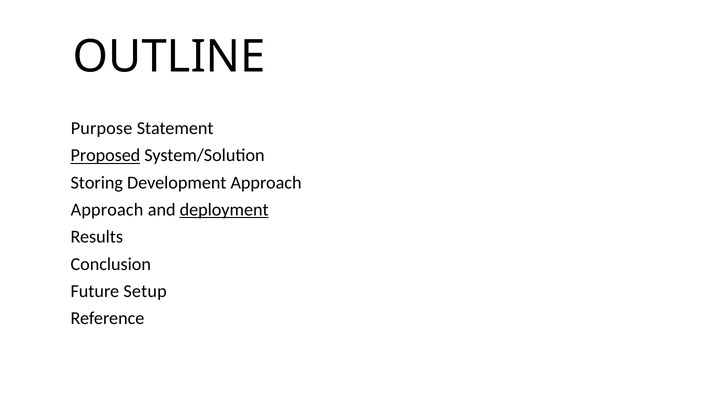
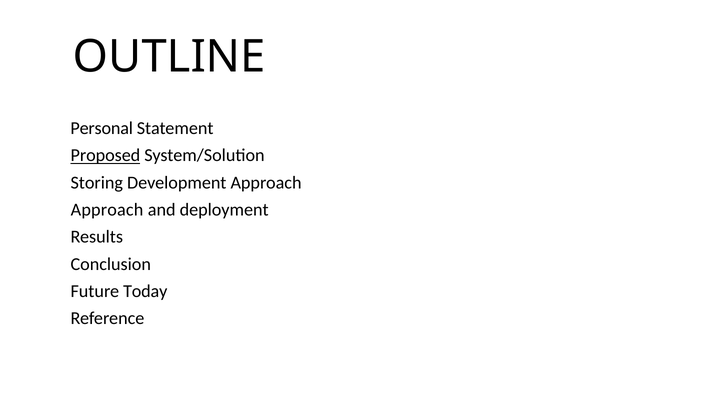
Purpose: Purpose -> Personal
deployment underline: present -> none
Setup: Setup -> Today
